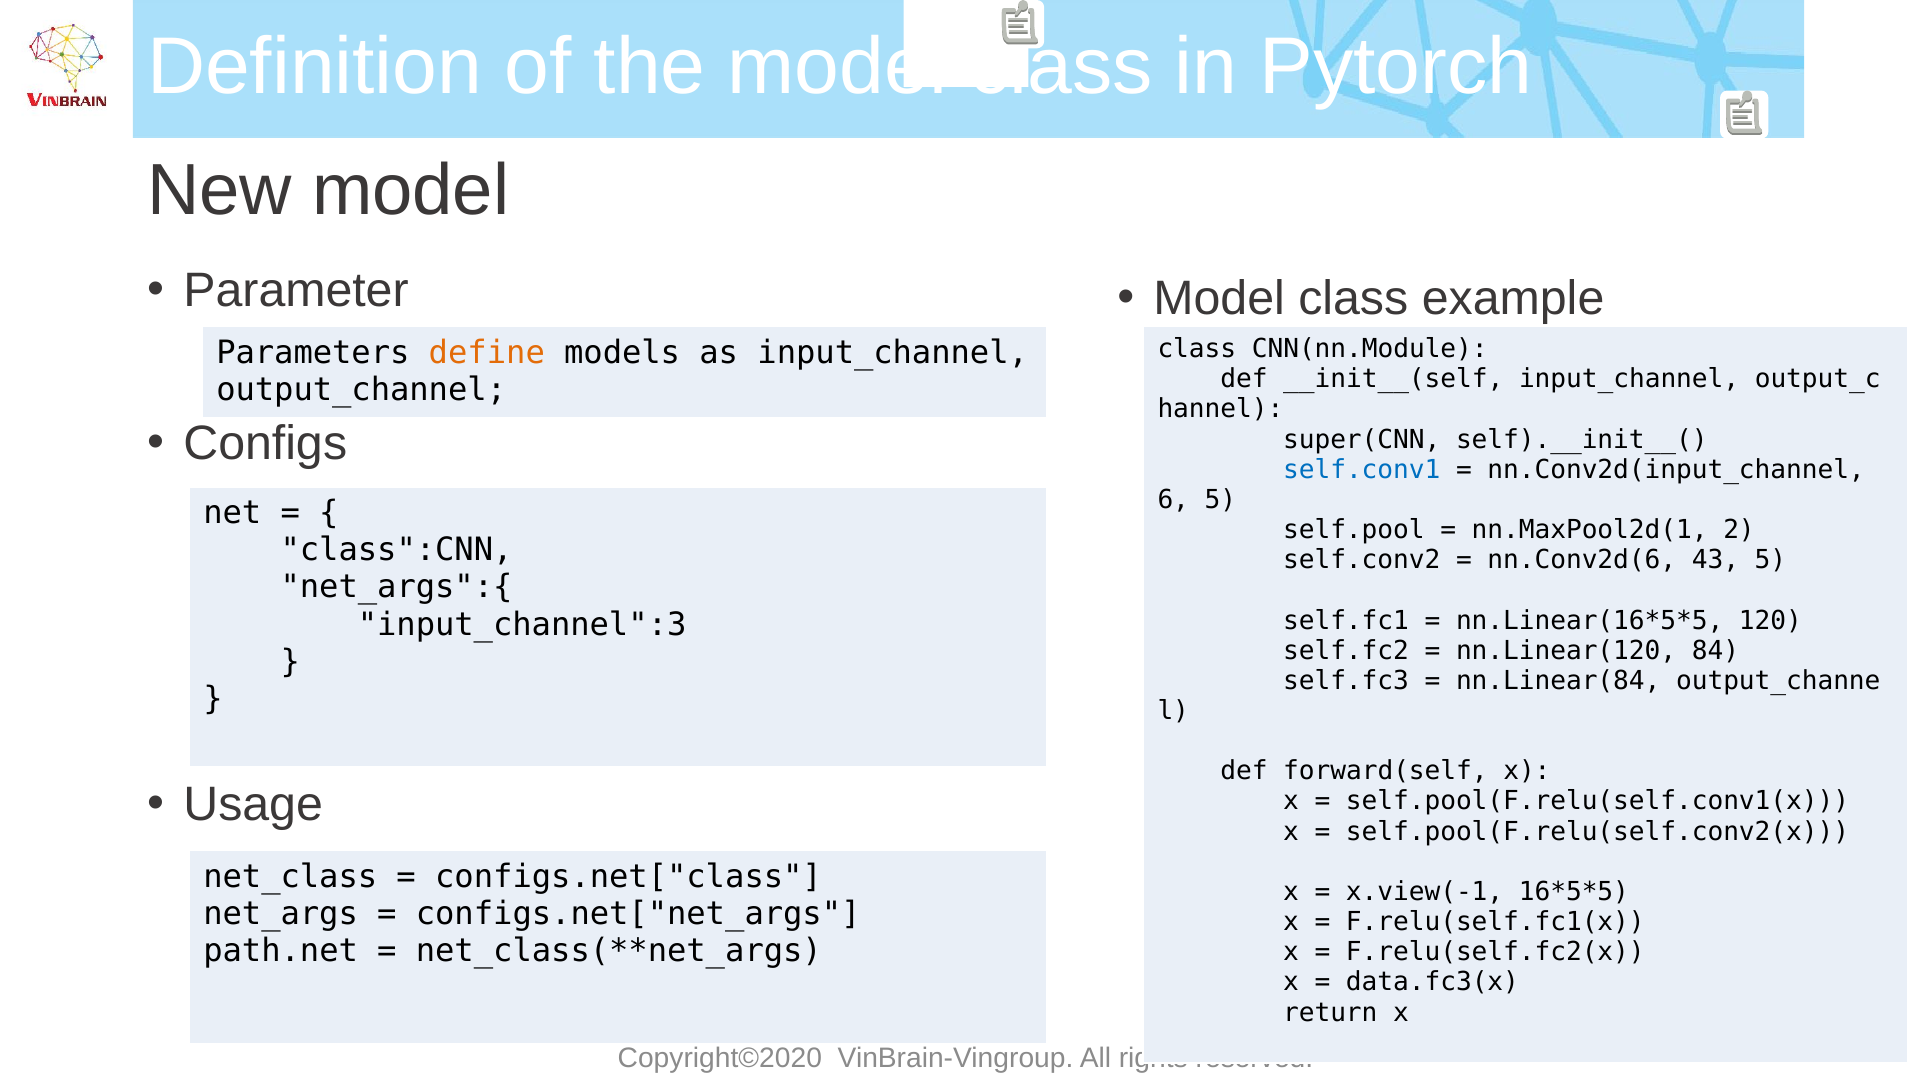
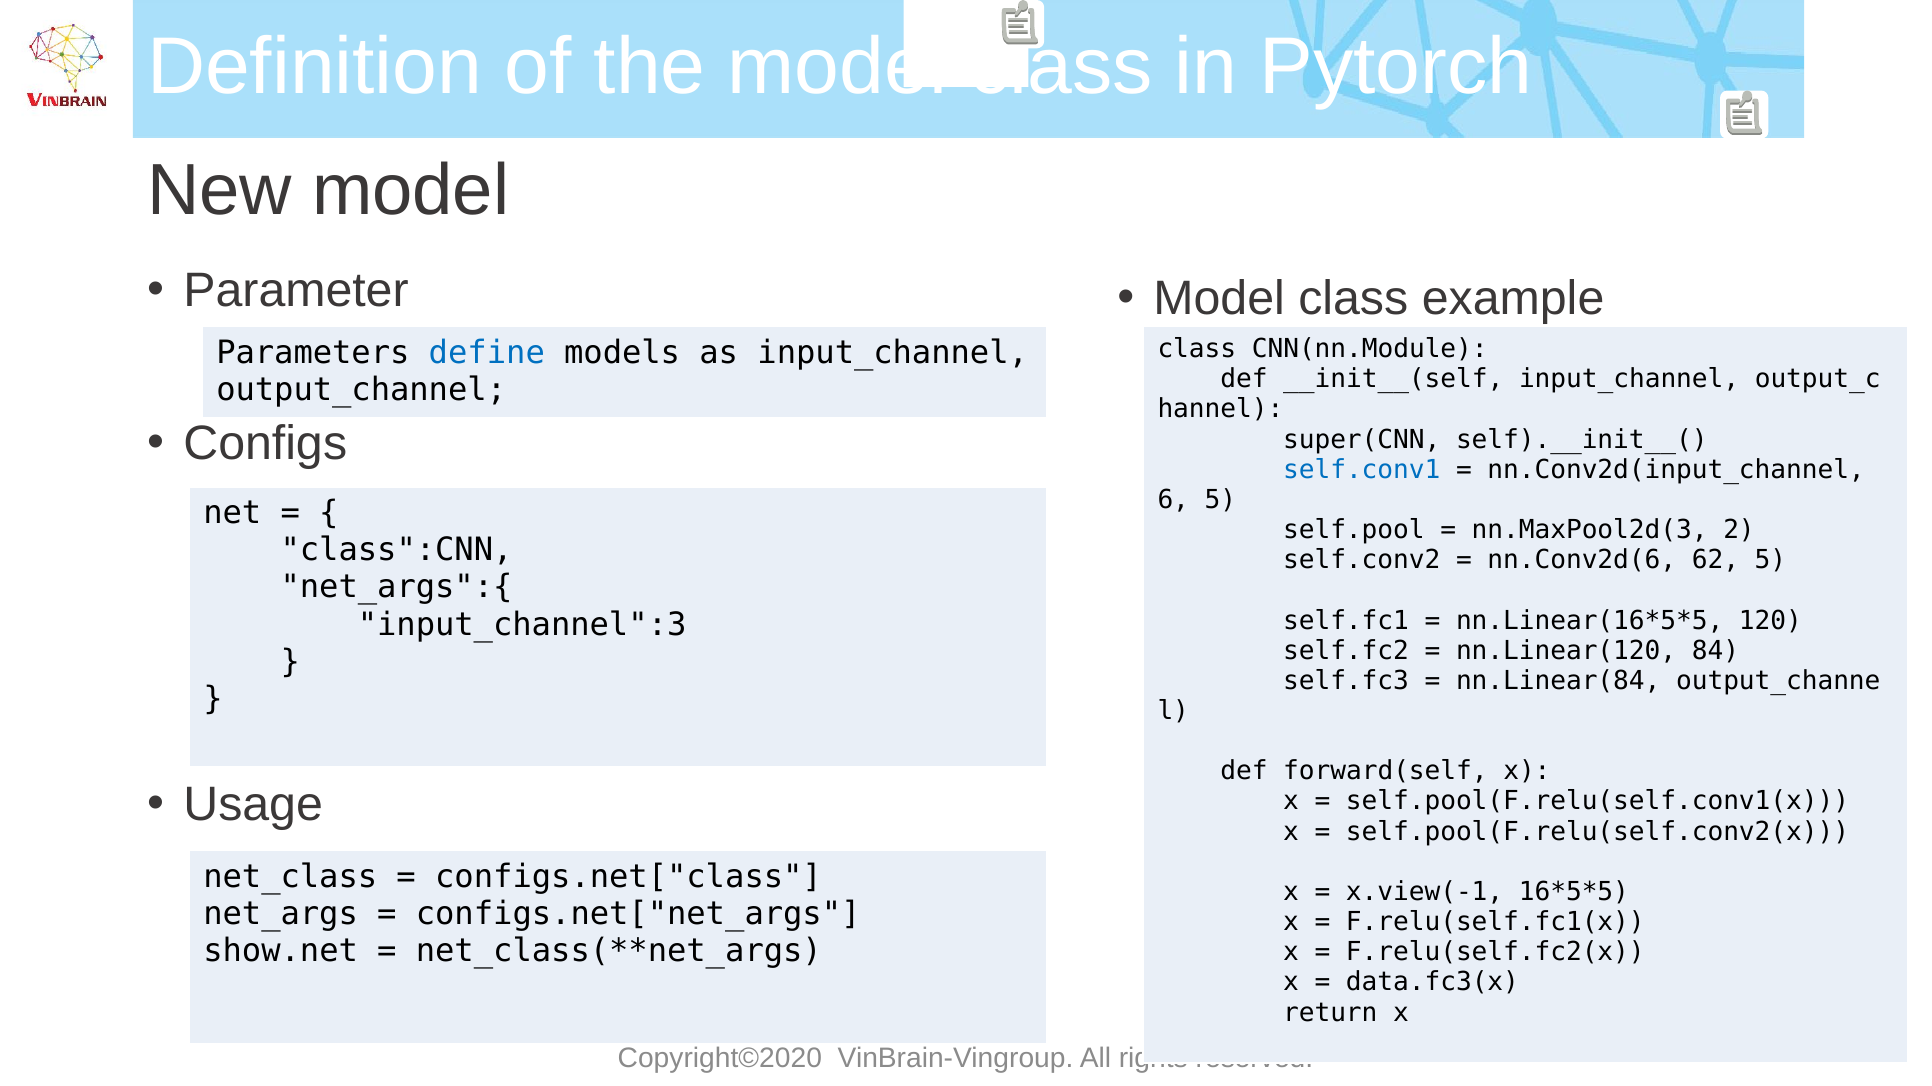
define colour: orange -> blue
nn.MaxPool2d(1: nn.MaxPool2d(1 -> nn.MaxPool2d(3
43: 43 -> 62
path.net: path.net -> show.net
